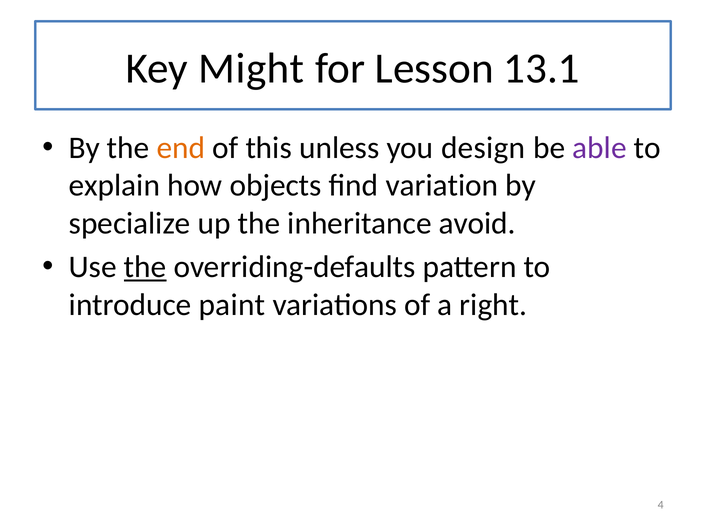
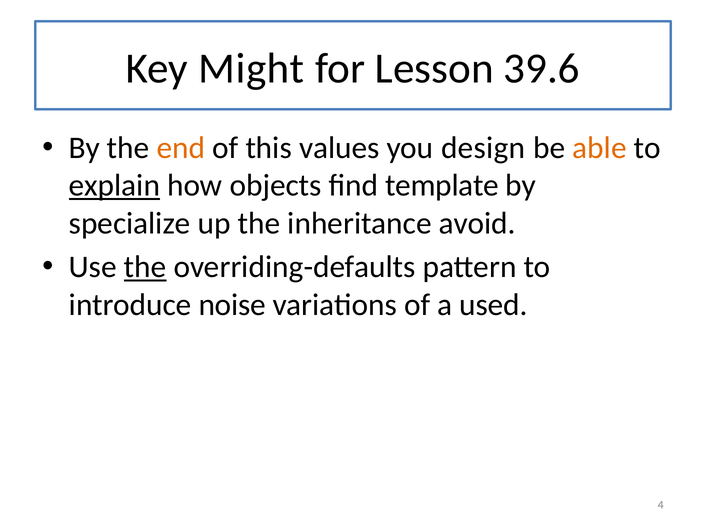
13.1: 13.1 -> 39.6
unless: unless -> values
able colour: purple -> orange
explain underline: none -> present
variation: variation -> template
paint: paint -> noise
right: right -> used
